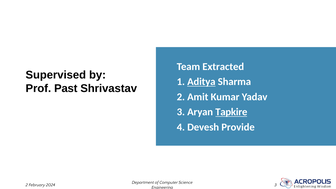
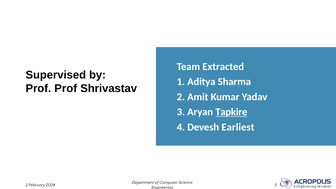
Aditya underline: present -> none
Prof Past: Past -> Prof
Provide: Provide -> Earliest
